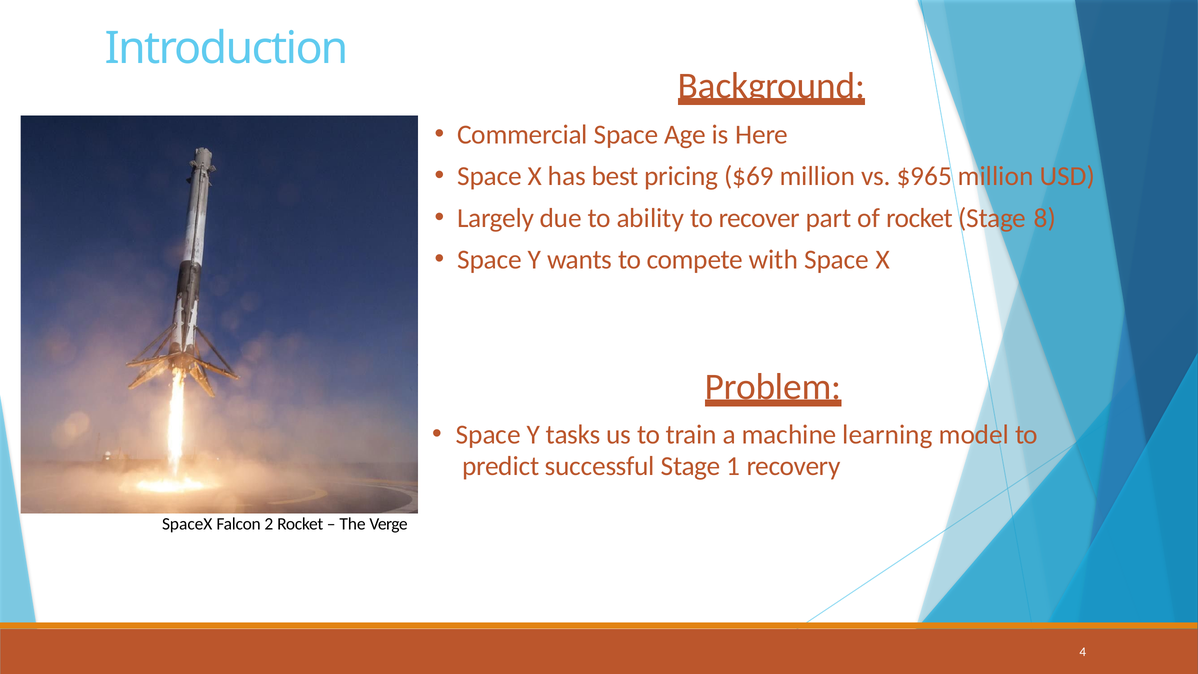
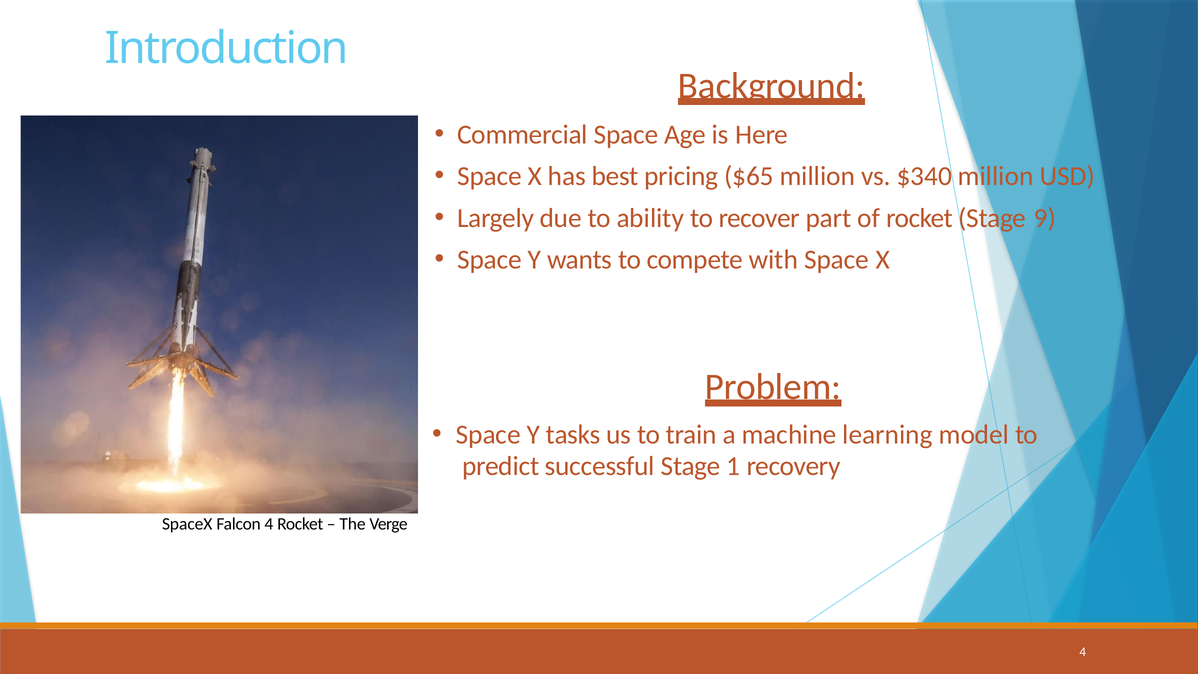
$69: $69 -> $65
$965: $965 -> $340
8: 8 -> 9
Falcon 2: 2 -> 4
